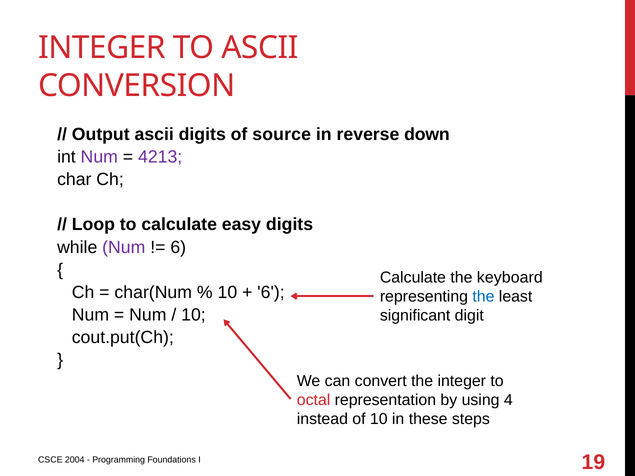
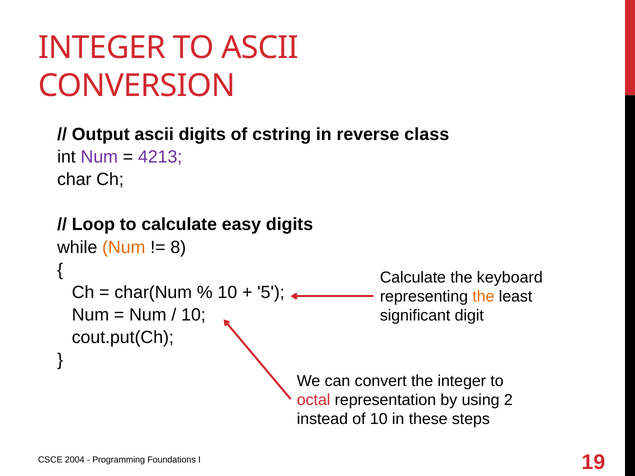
source: source -> cstring
down: down -> class
Num at (124, 247) colour: purple -> orange
6 at (178, 247): 6 -> 8
6 at (271, 293): 6 -> 5
the at (483, 297) colour: blue -> orange
4: 4 -> 2
